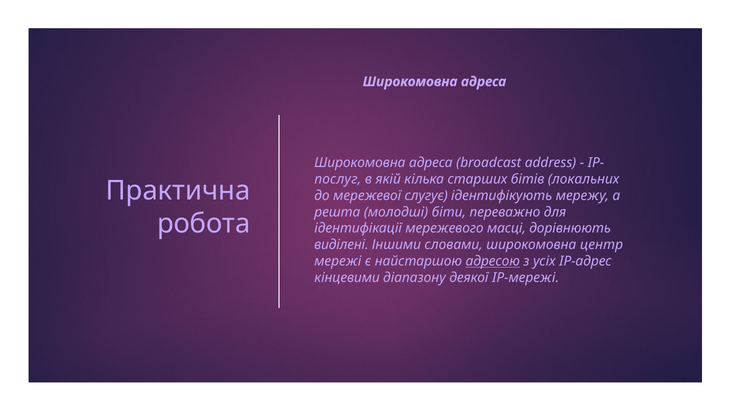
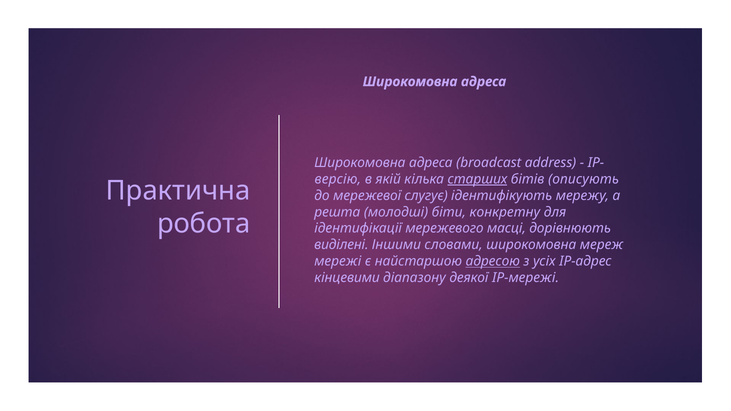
послуг: послуг -> версію
старших underline: none -> present
локальних: локальних -> описують
переважно: переважно -> конкретну
центр: центр -> мереж
